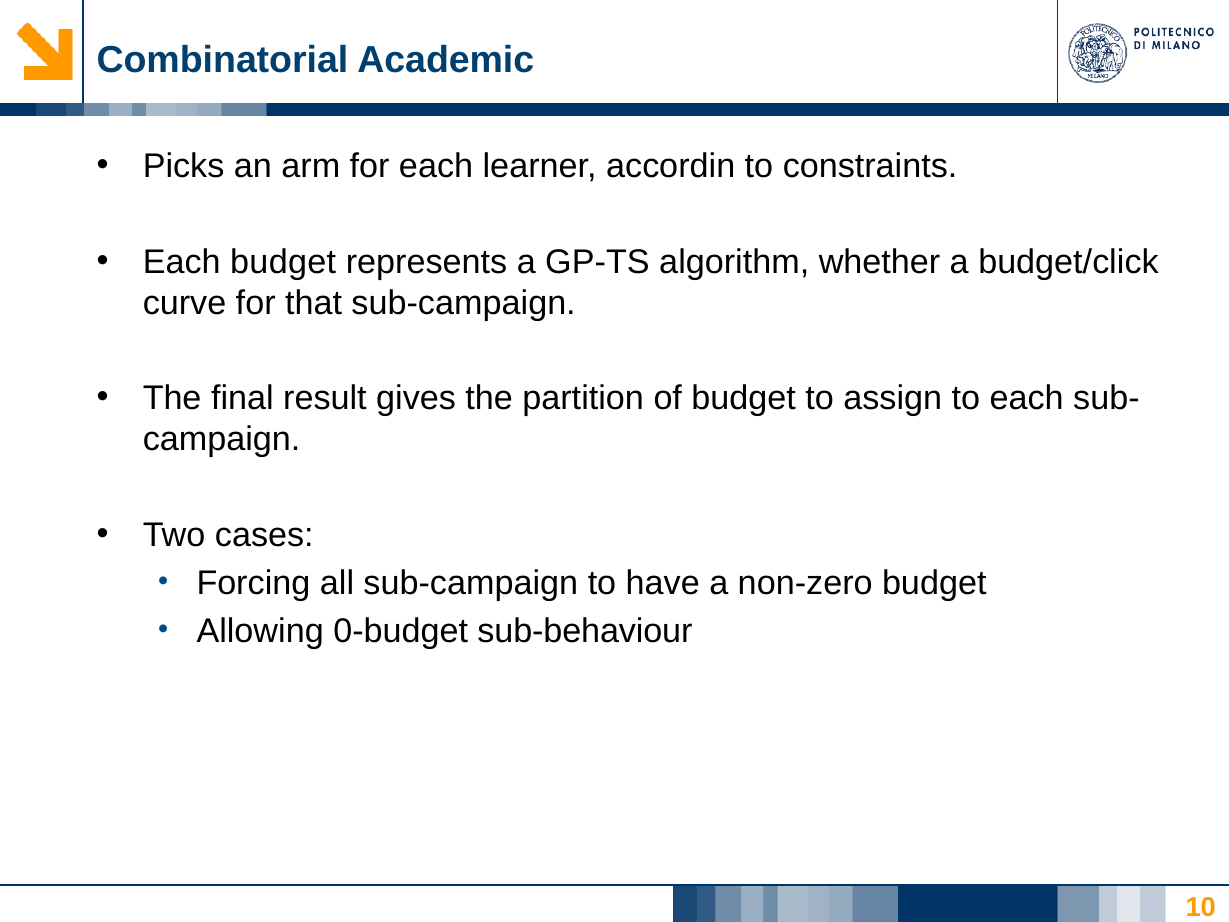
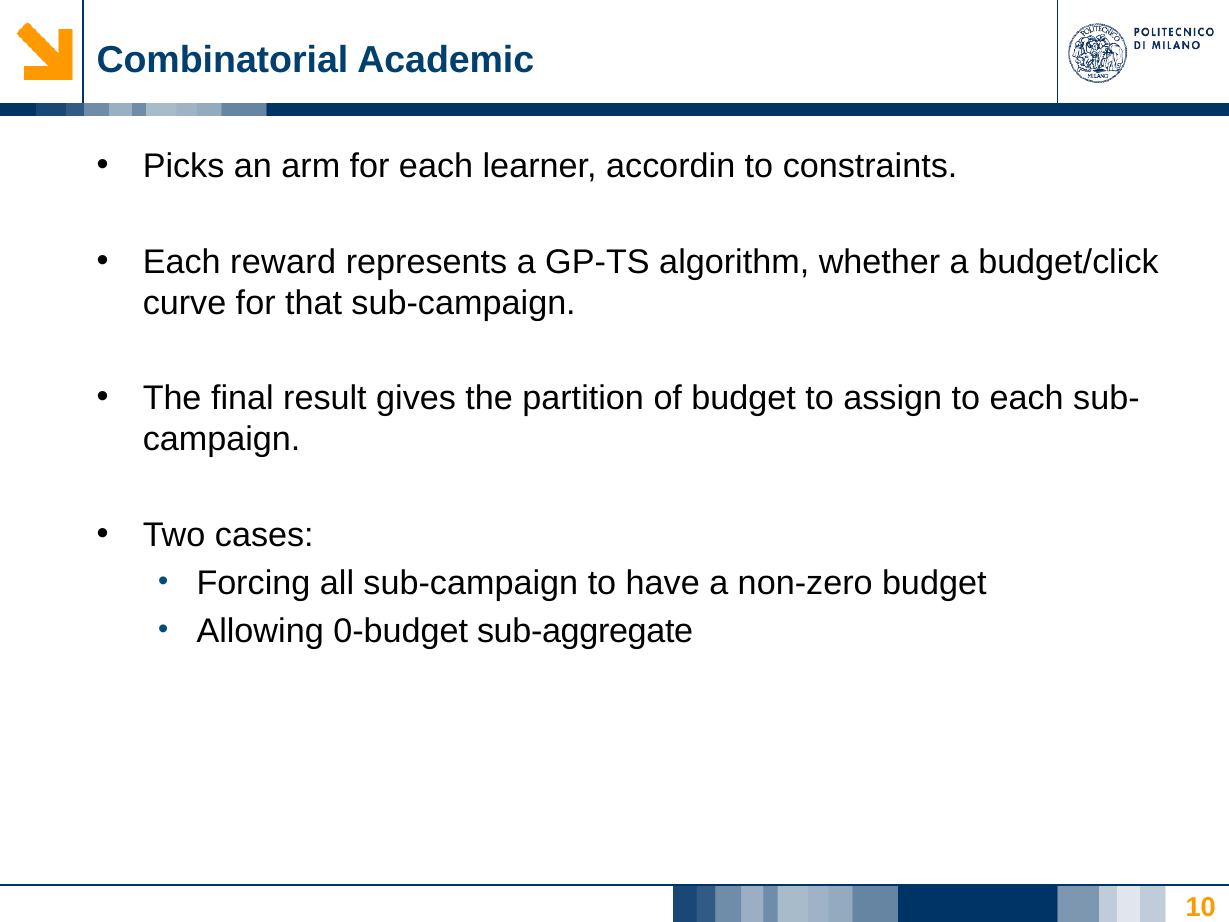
Each budget: budget -> reward
sub-behaviour: sub-behaviour -> sub-aggregate
